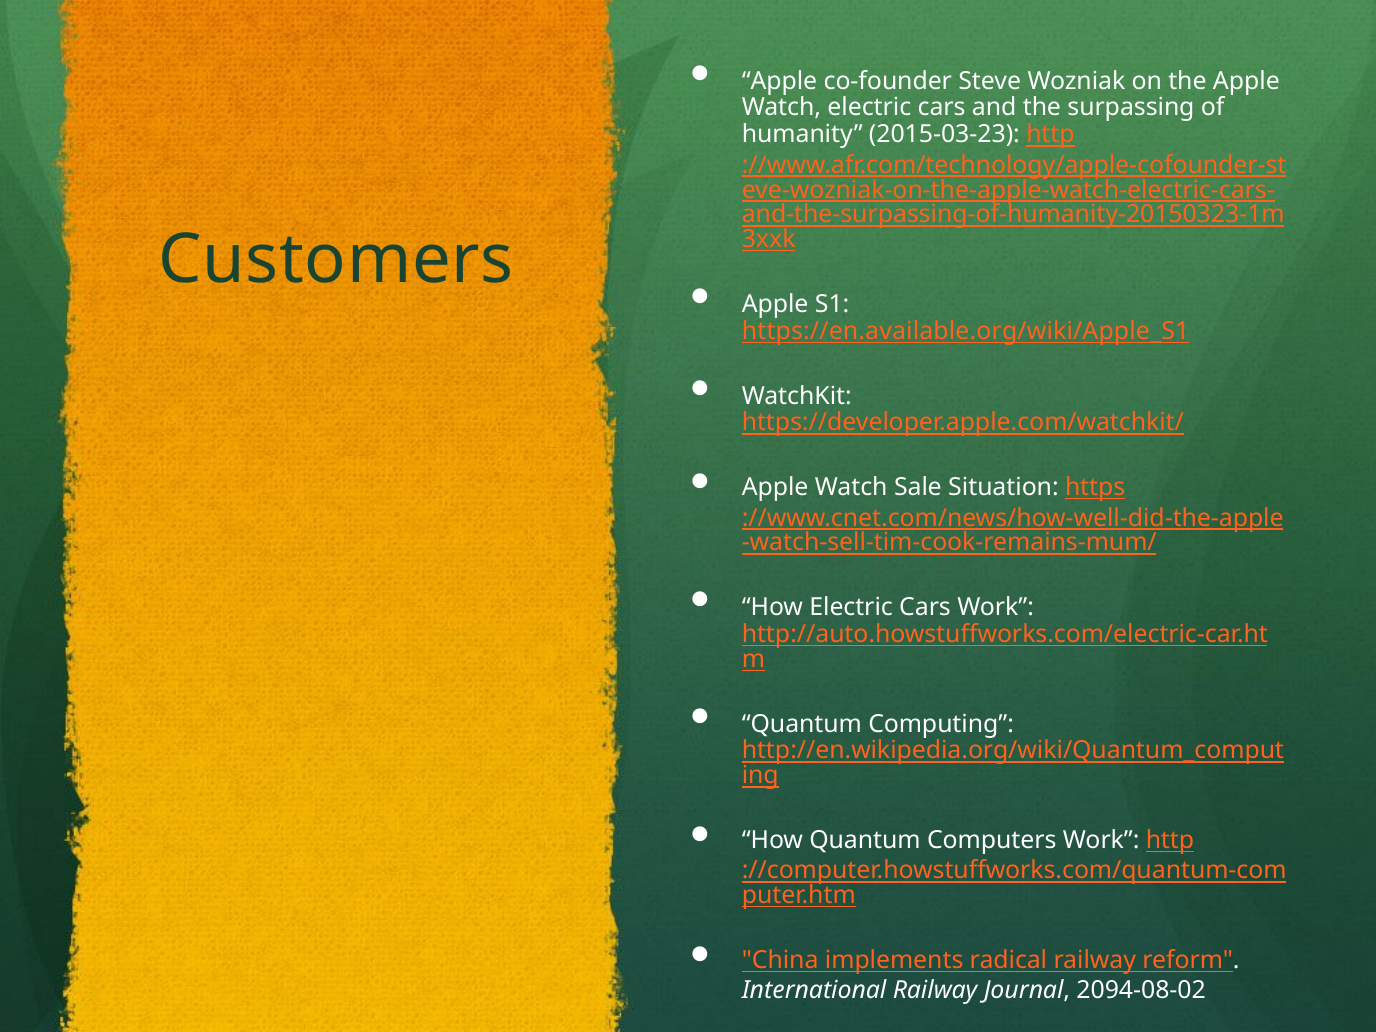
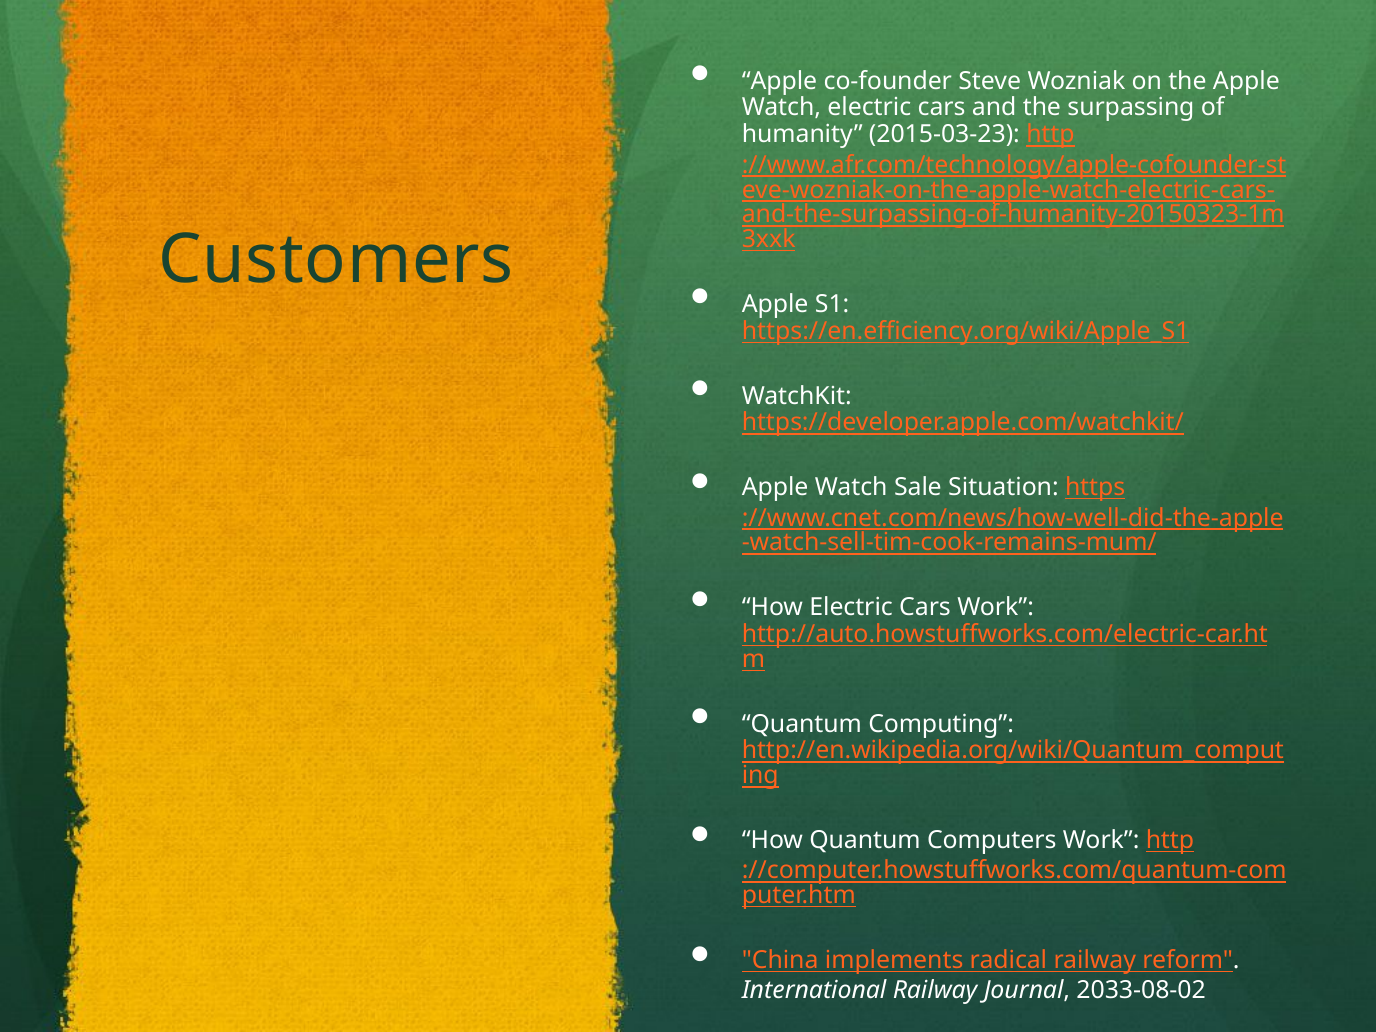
https://en.available.org/wiki/Apple_S1: https://en.available.org/wiki/Apple_S1 -> https://en.efficiency.org/wiki/Apple_S1
2094-08-02: 2094-08-02 -> 2033-08-02
